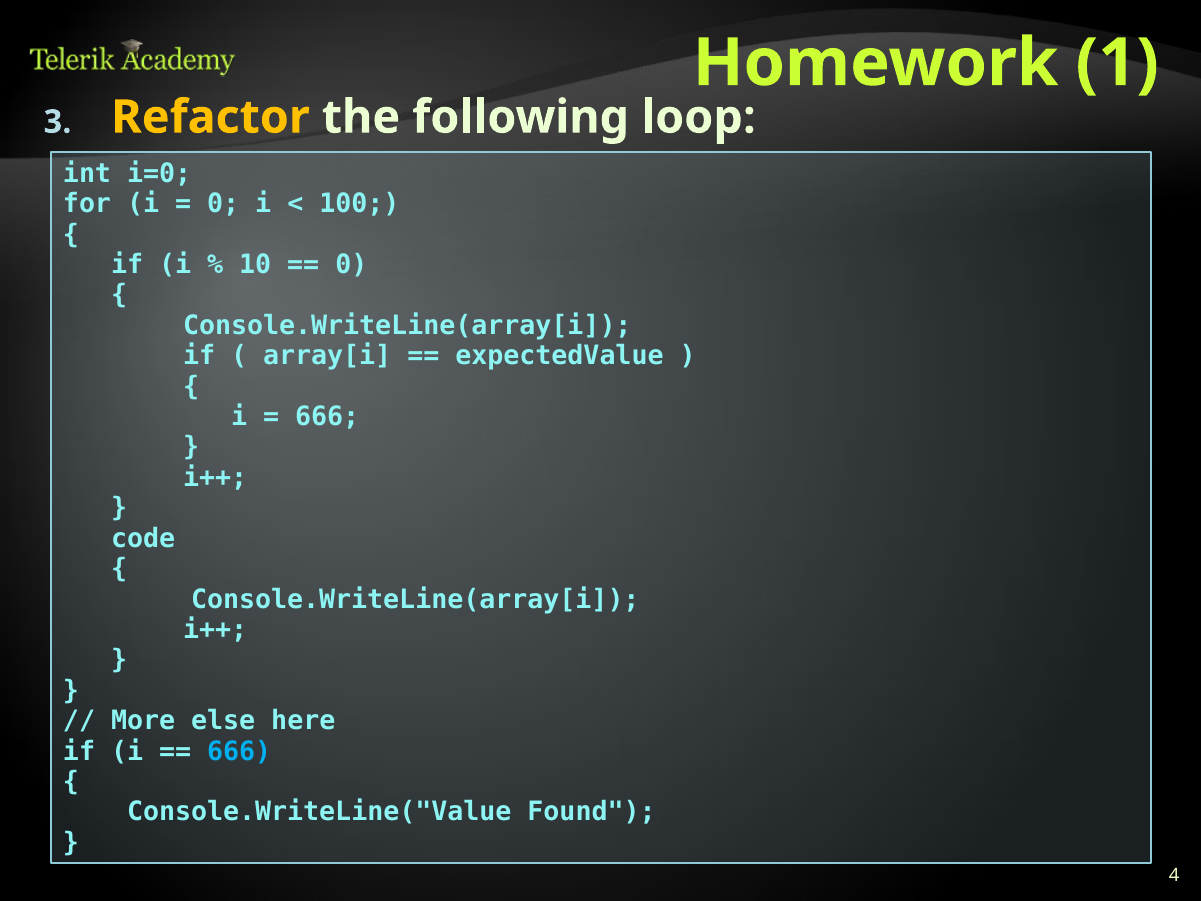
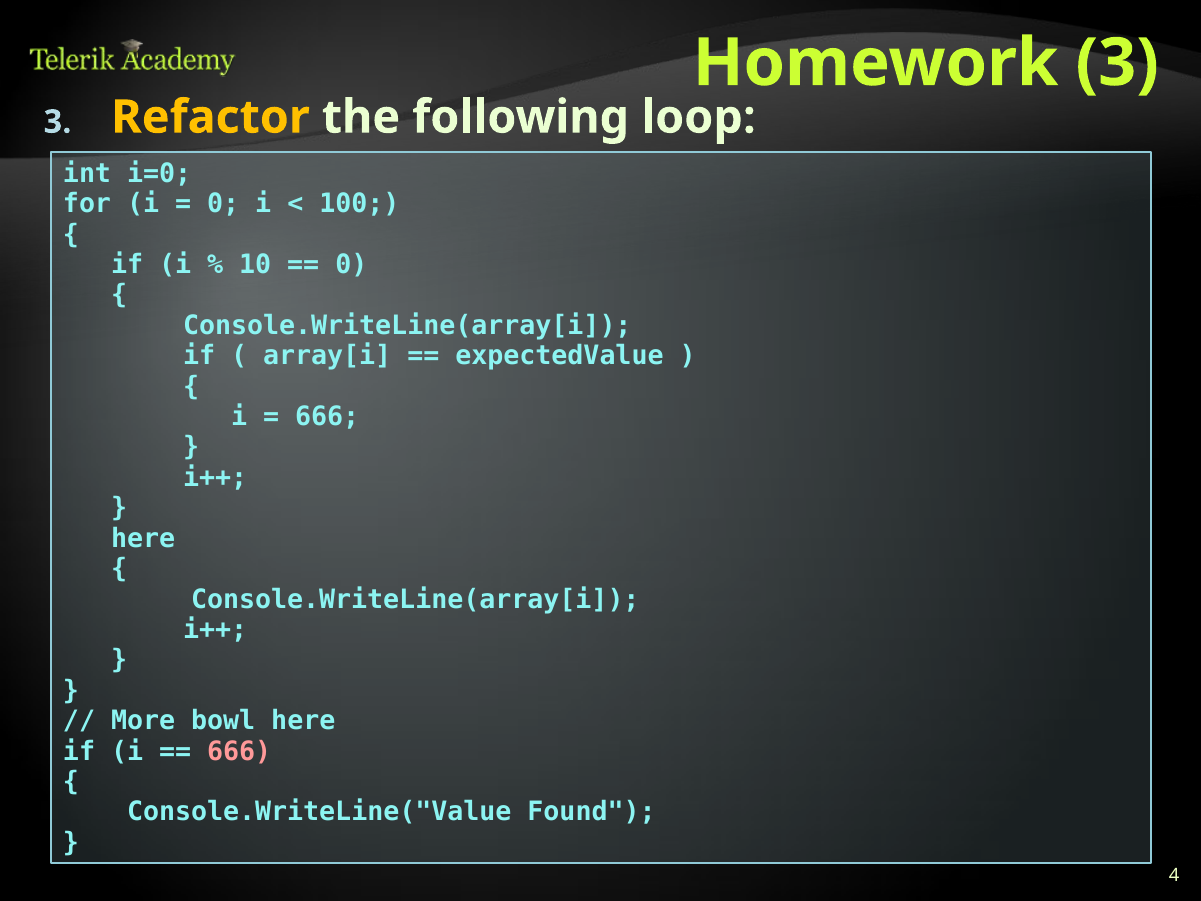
Homework 1: 1 -> 3
code at (143, 538): code -> here
else: else -> bowl
666 at (239, 751) colour: light blue -> pink
